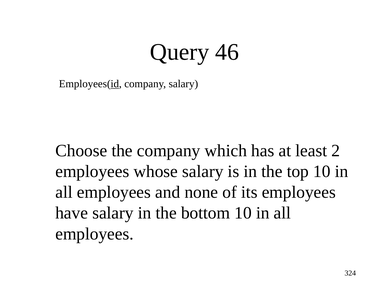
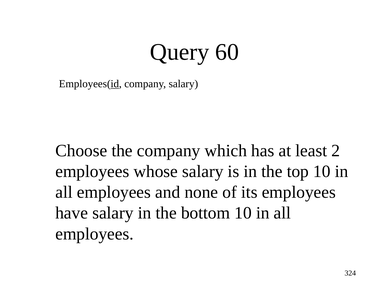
46: 46 -> 60
